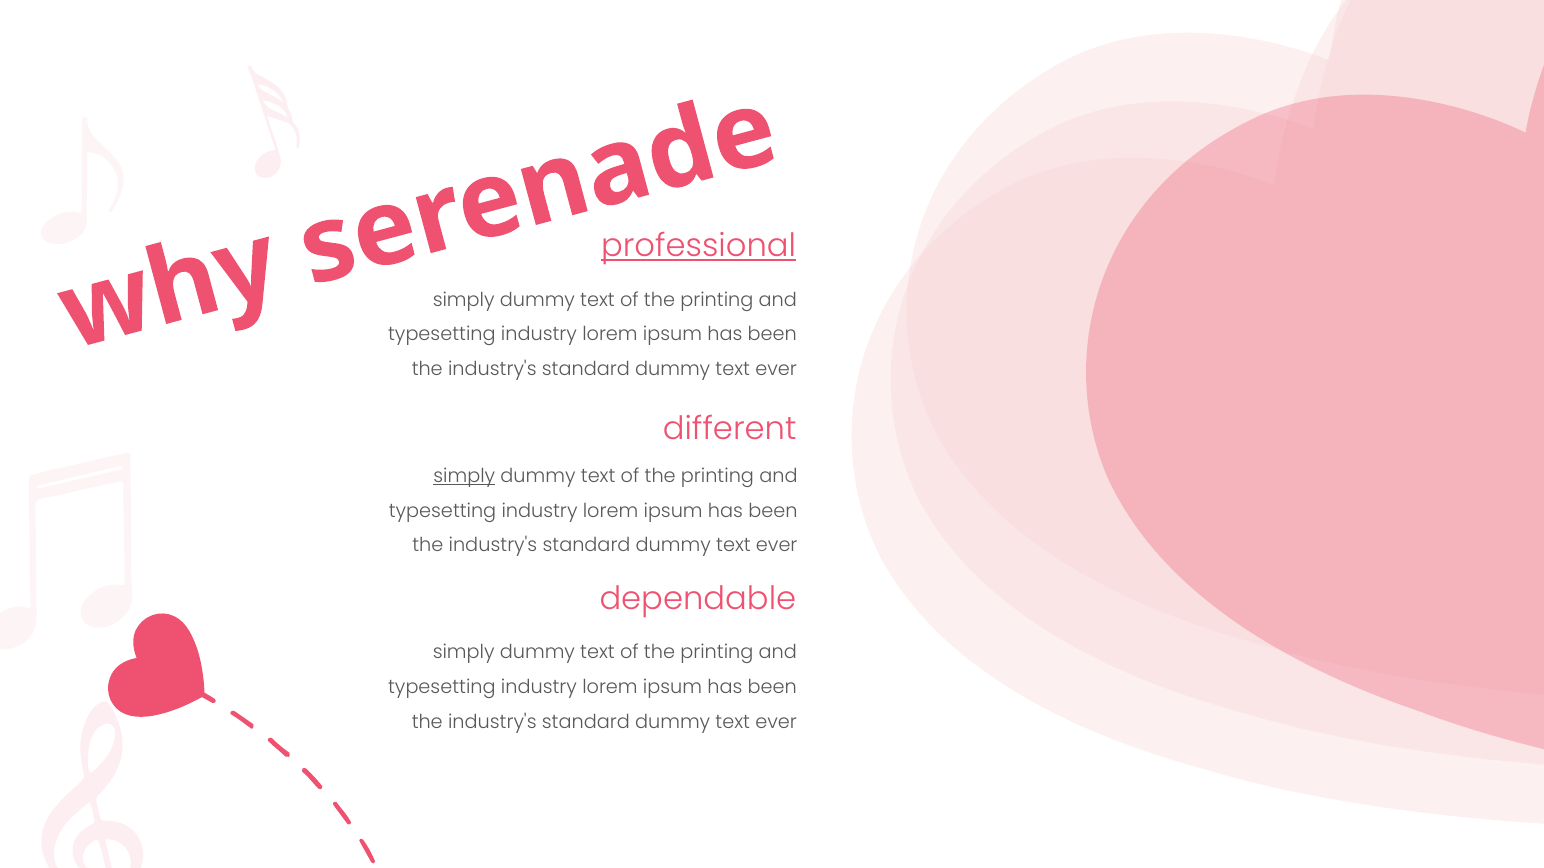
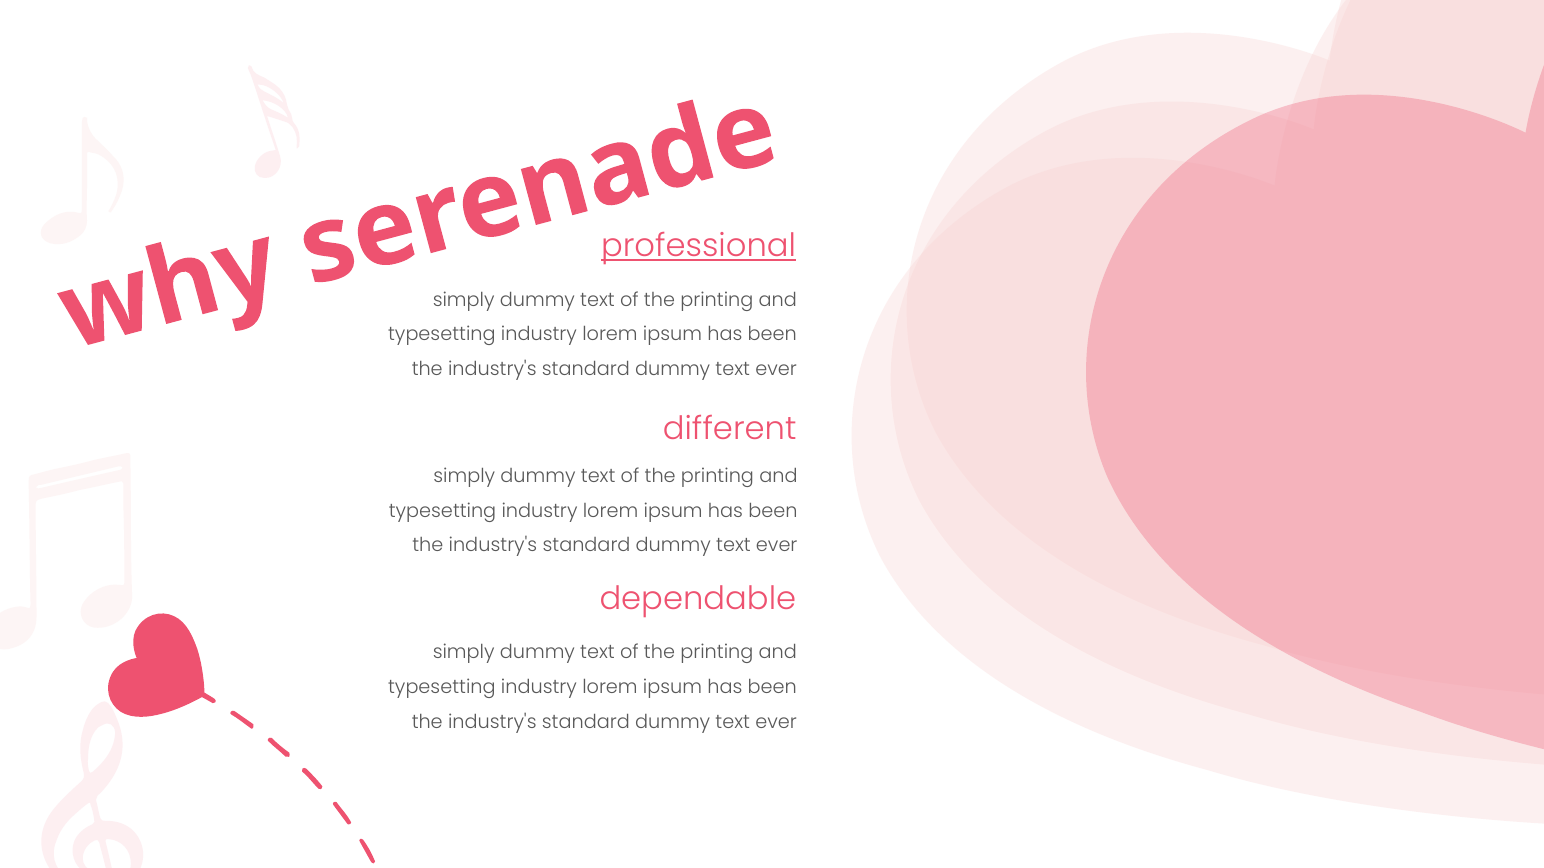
simply at (464, 476) underline: present -> none
